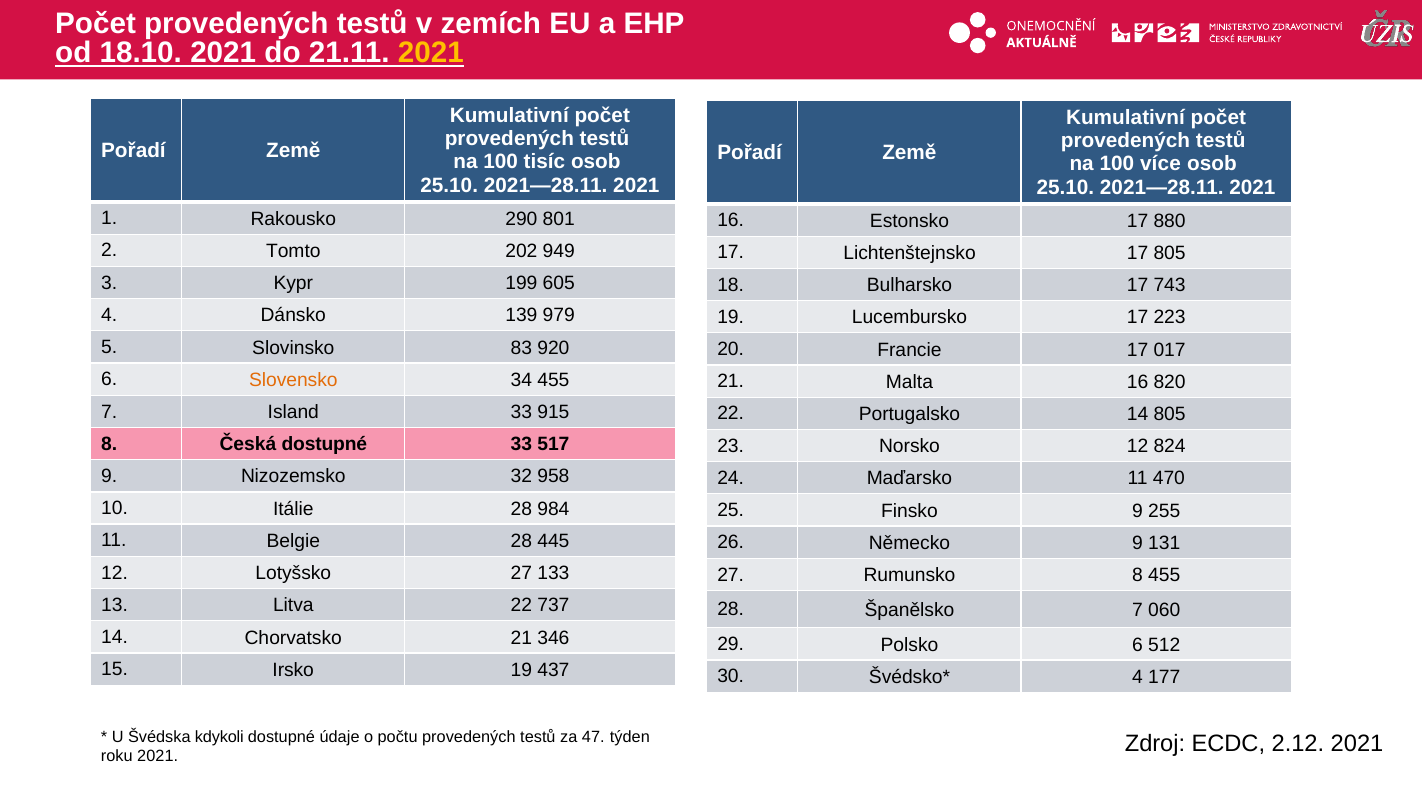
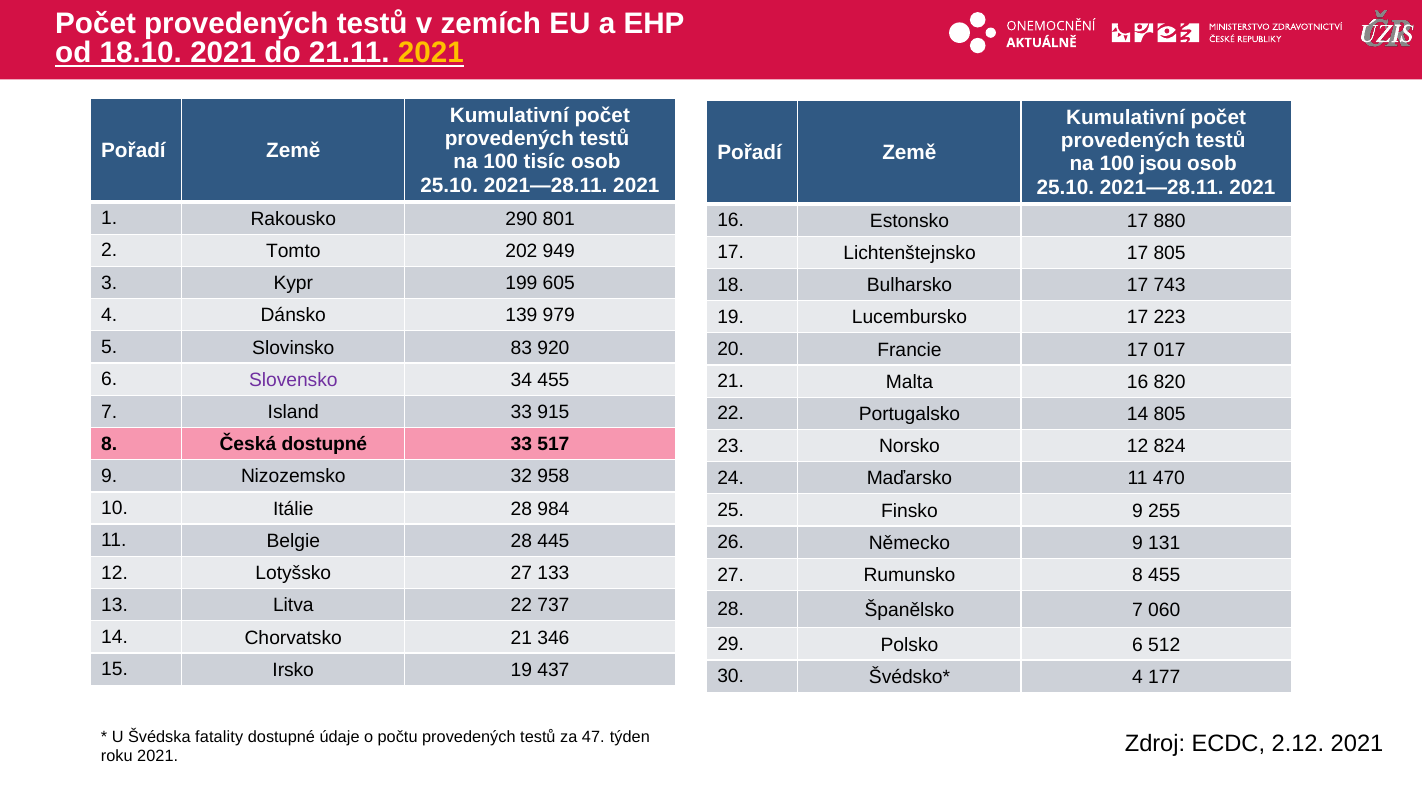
více: více -> jsou
Slovensko colour: orange -> purple
kdykoli: kdykoli -> fatality
